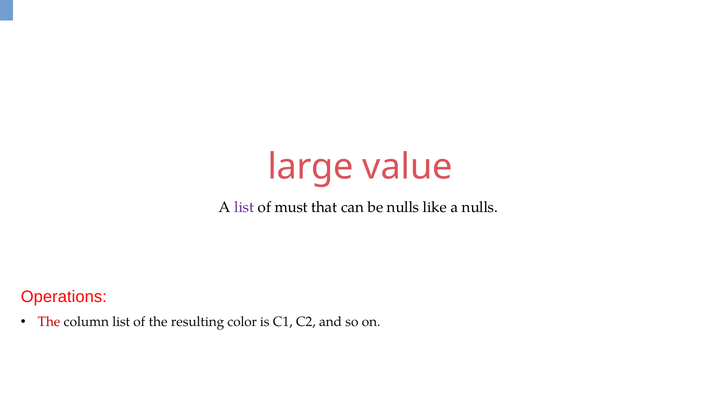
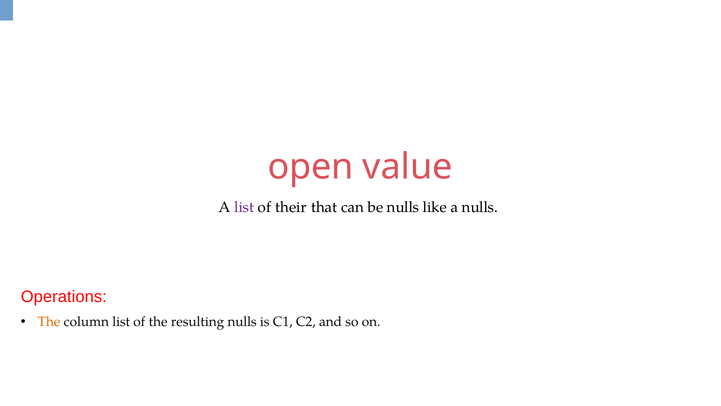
large: large -> open
must: must -> their
The at (49, 322) colour: red -> orange
resulting color: color -> nulls
